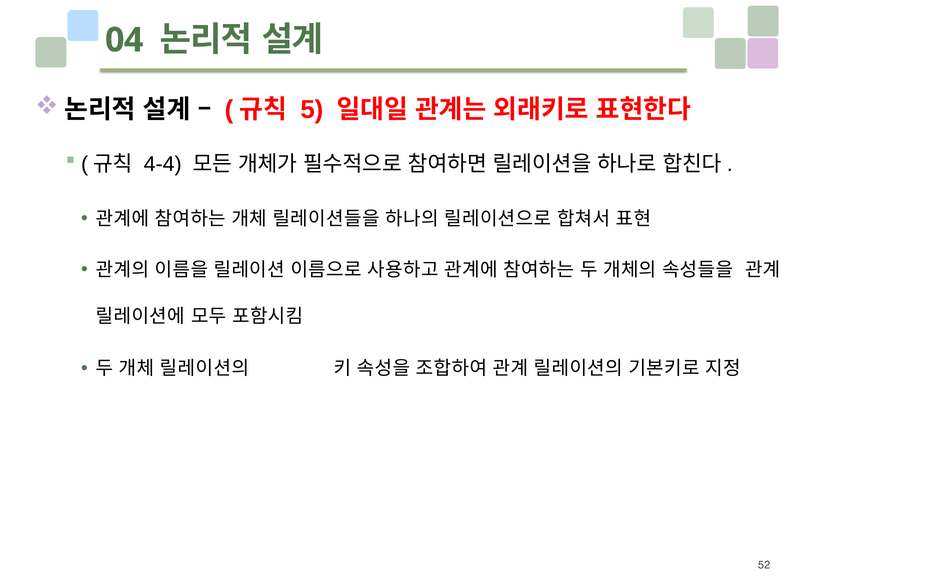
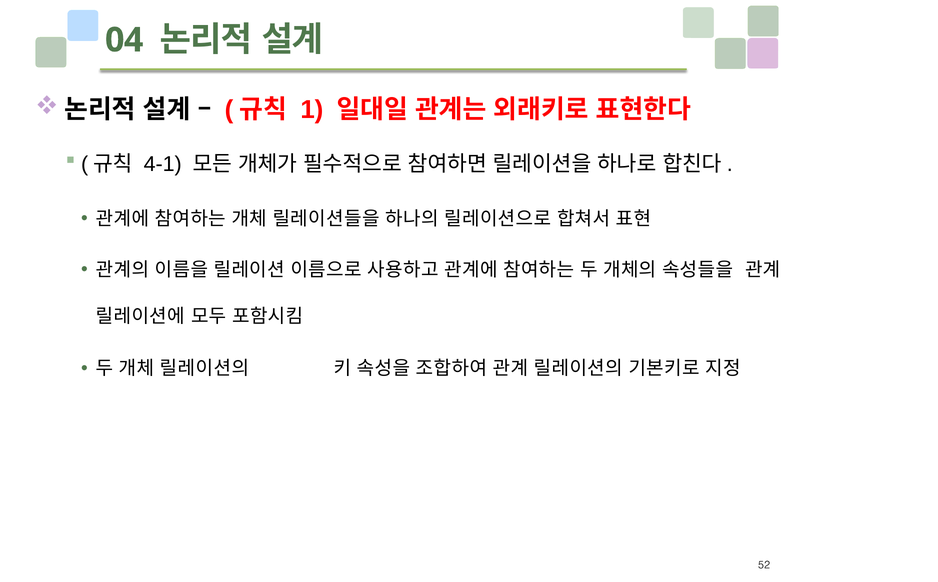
5: 5 -> 1
4-4: 4-4 -> 4-1
